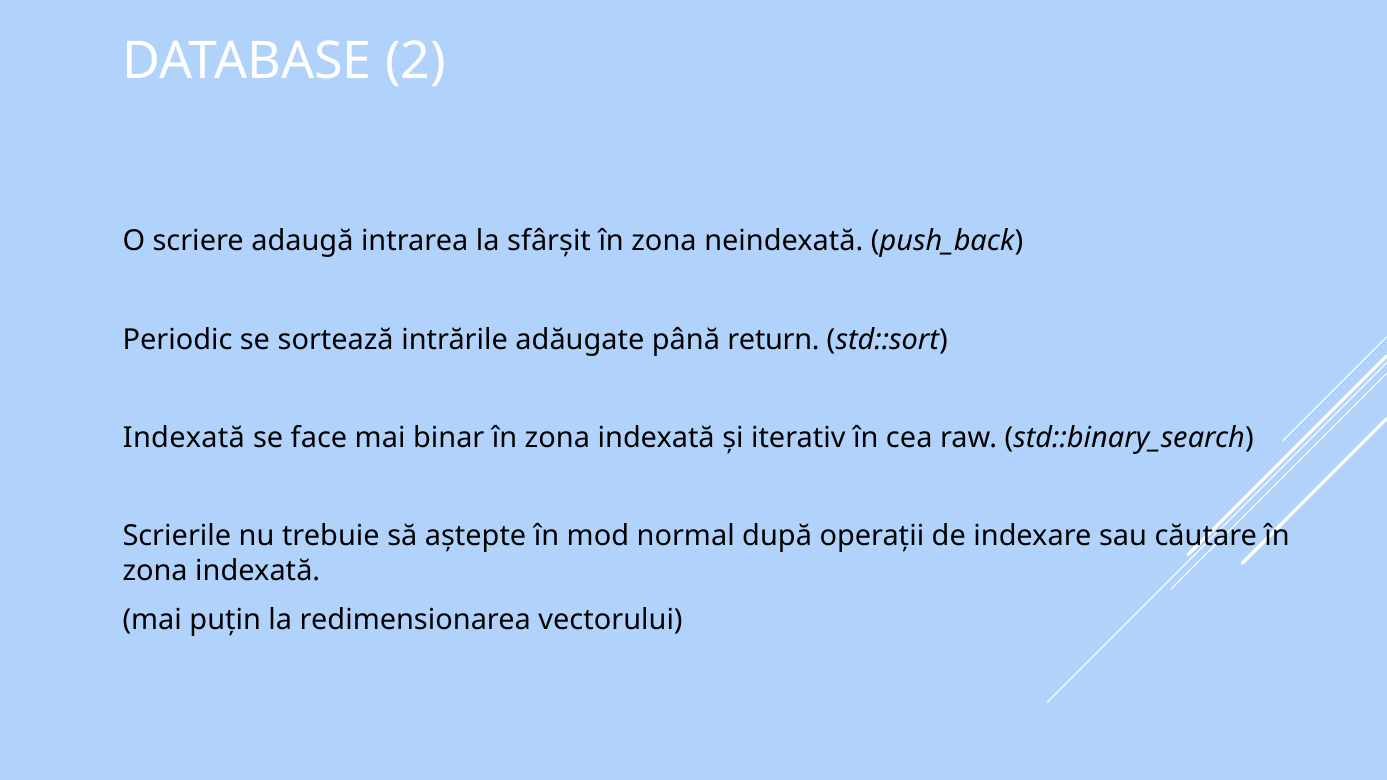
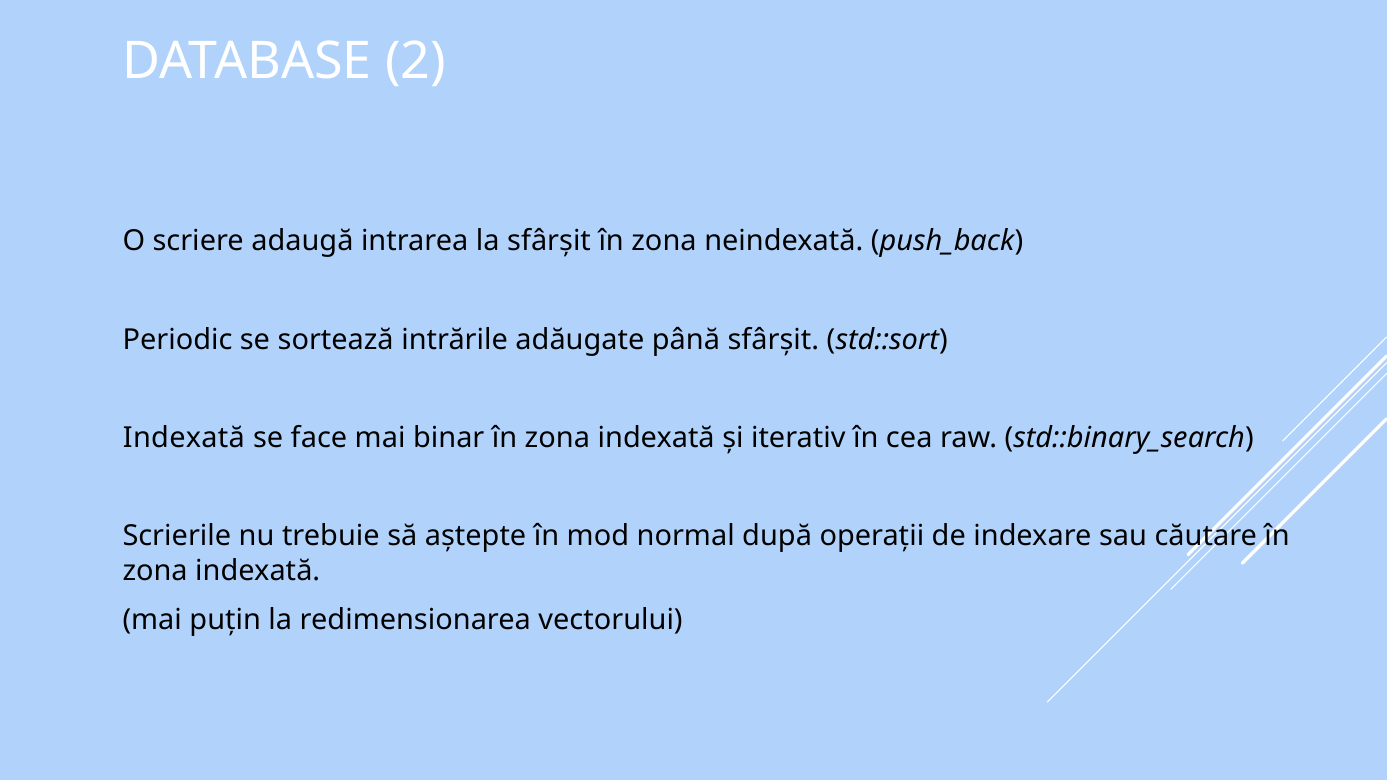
până return: return -> sfârșit
